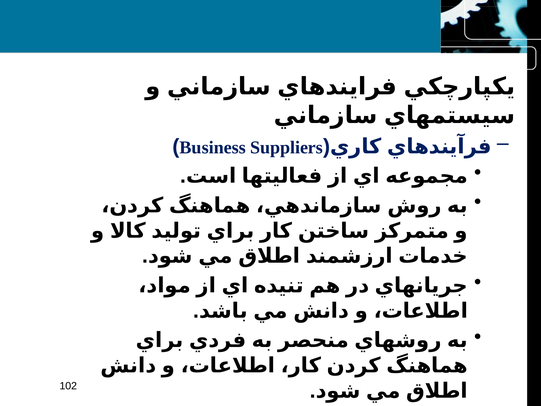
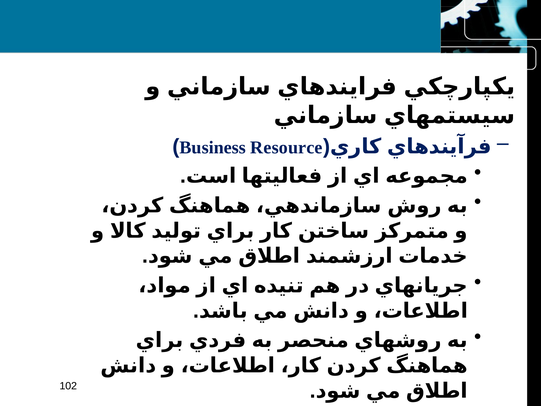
Suppliers: Suppliers -> Resource
